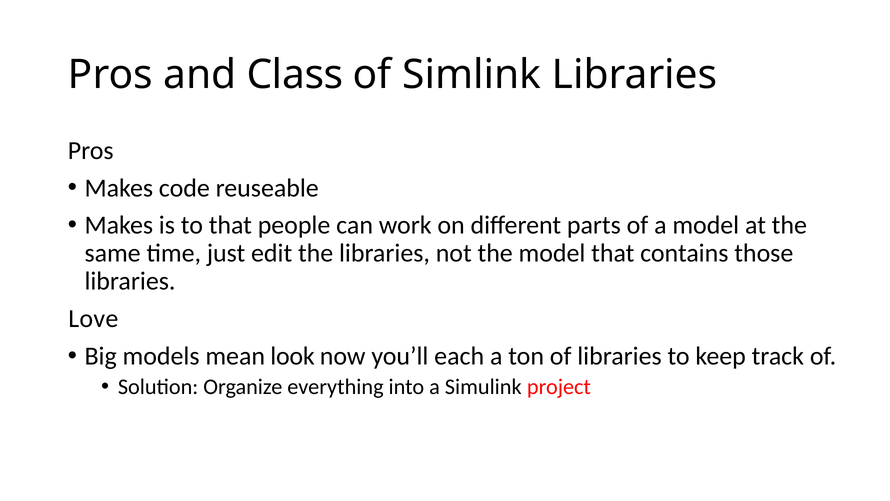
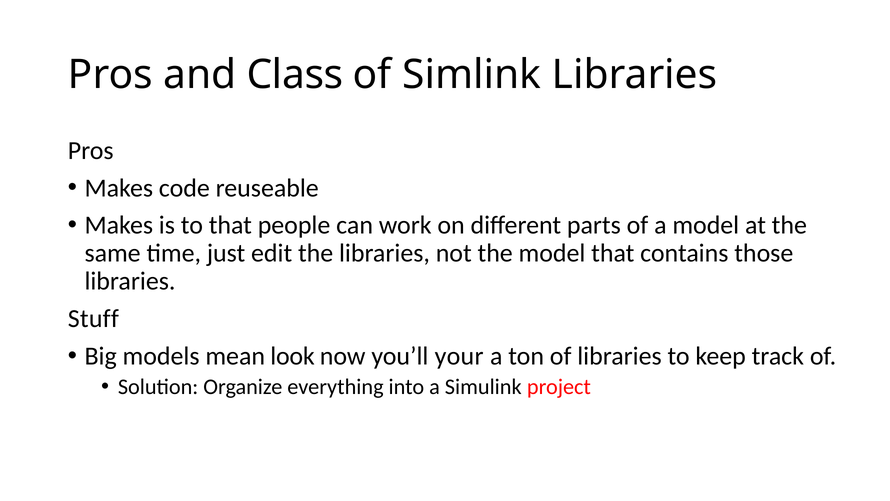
Love: Love -> Stuff
each: each -> your
